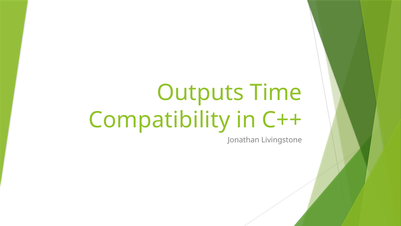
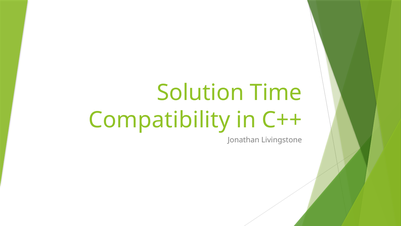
Outputs: Outputs -> Solution
